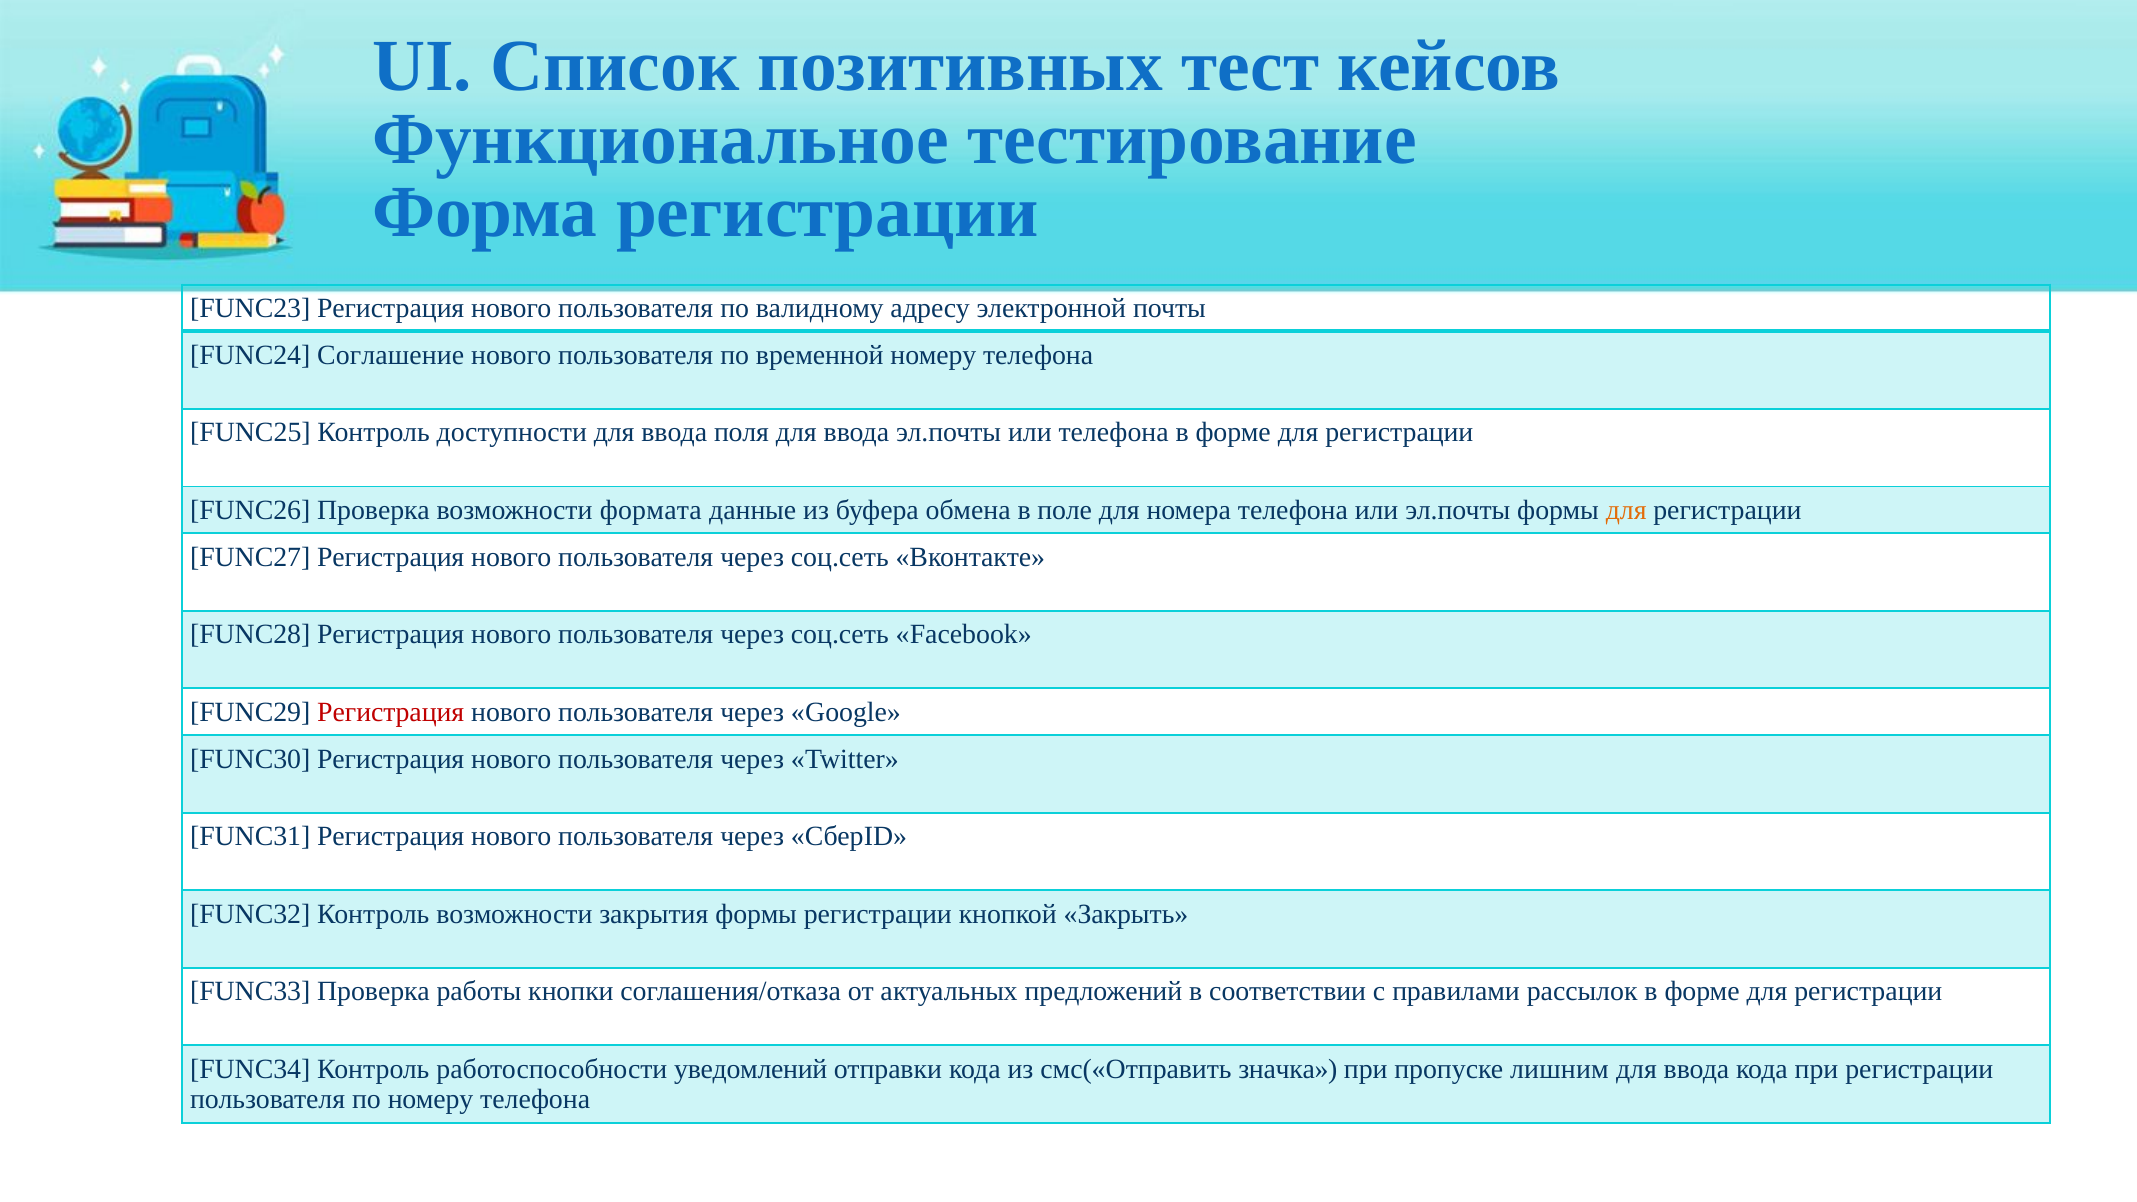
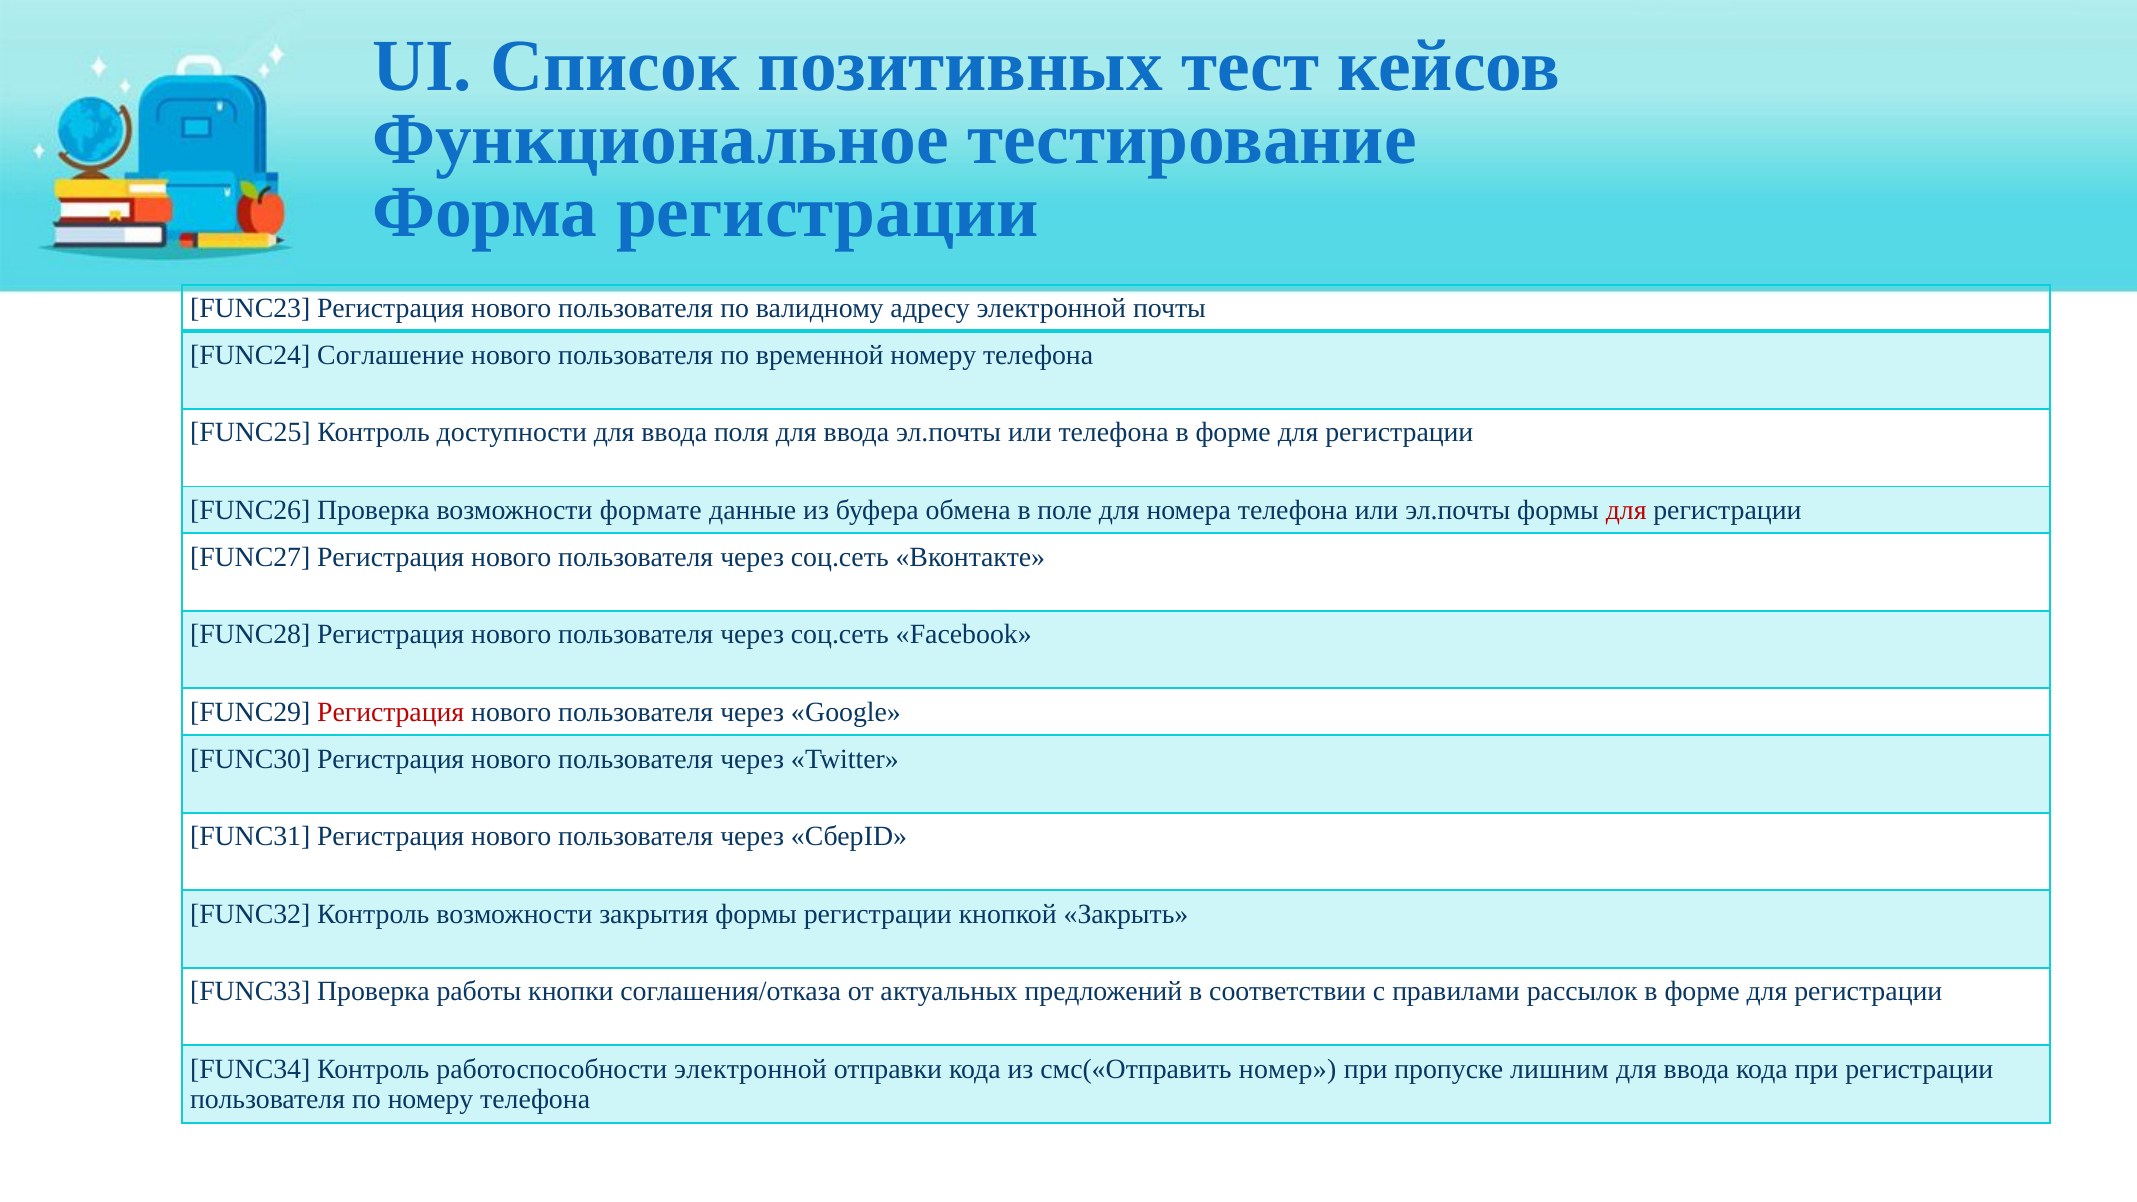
формата: формата -> формате
для at (1626, 510) colour: orange -> red
работоспособности уведомлений: уведомлений -> электронной
значка: значка -> номер
